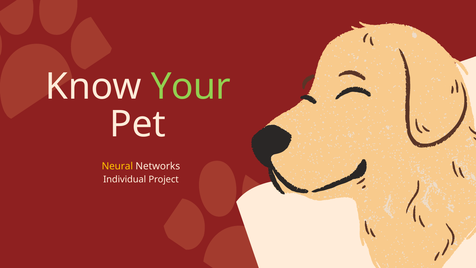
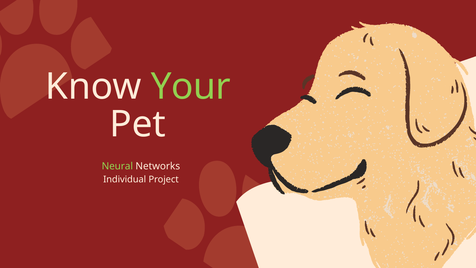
Neural colour: yellow -> light green
